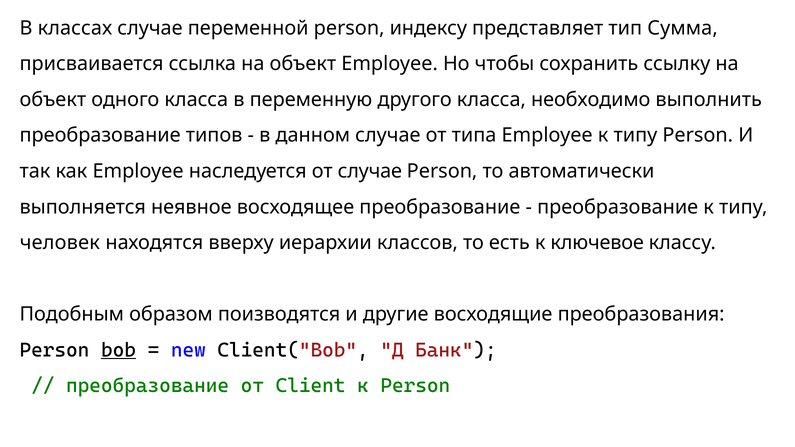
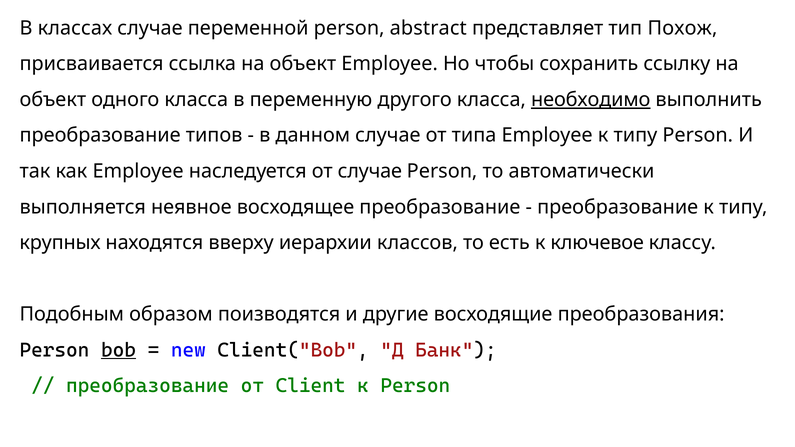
индексу: индексу -> abstract
Сумма: Сумма -> Похож
необходимо underline: none -> present
человек: человек -> крупных
